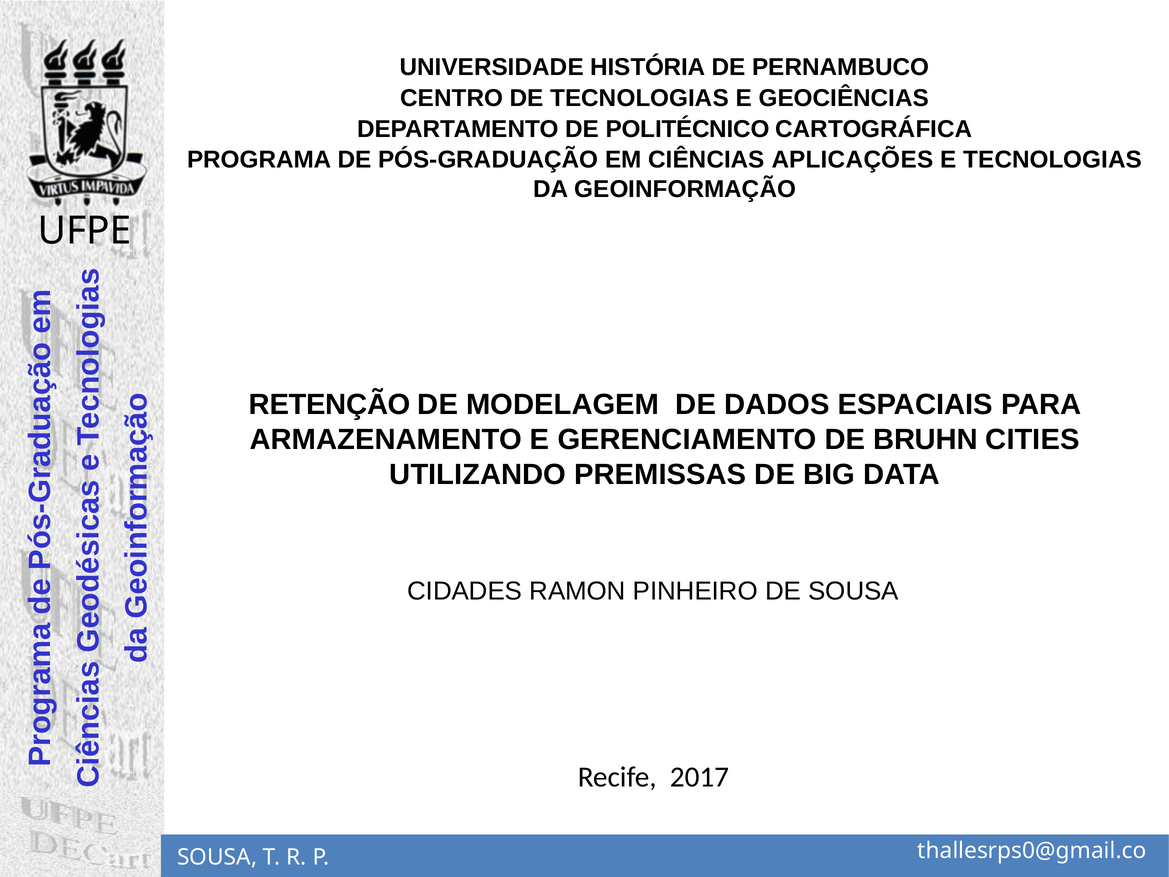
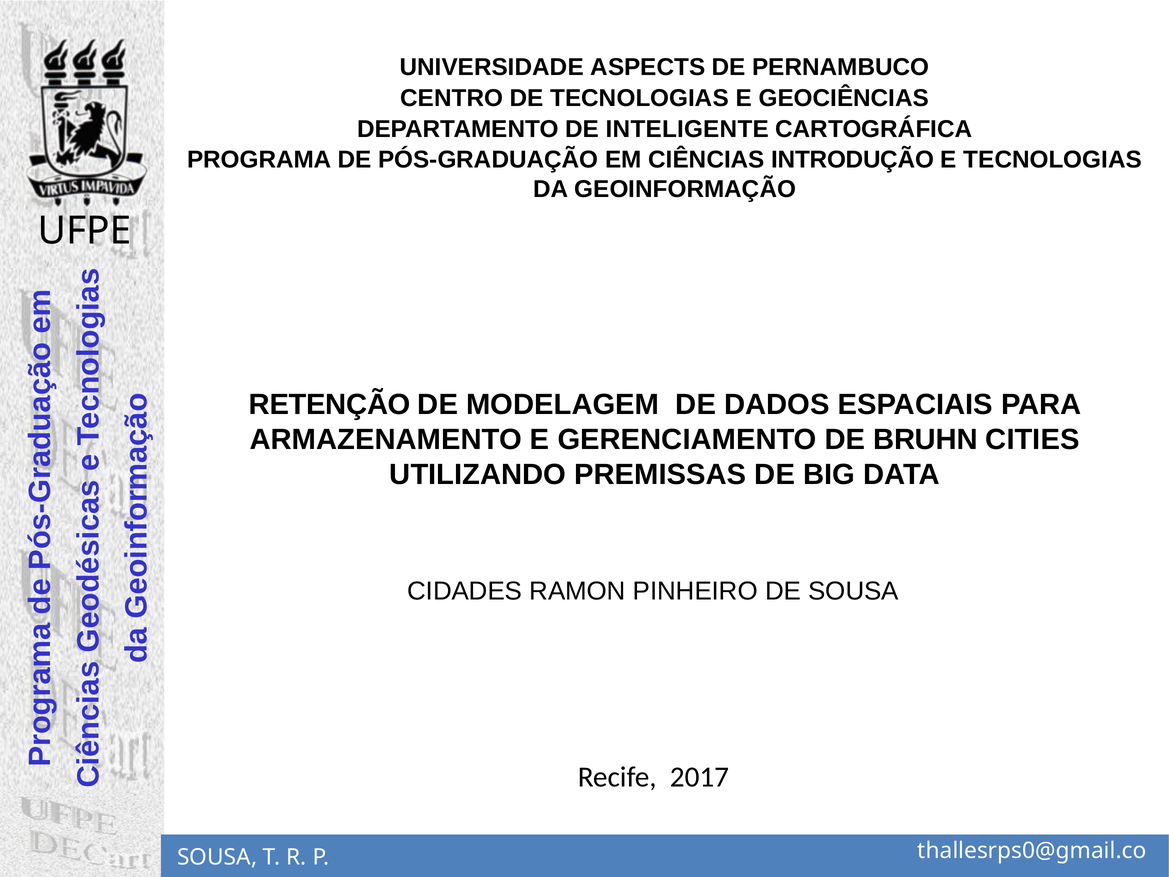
HISTÓRIA: HISTÓRIA -> ASPECTS
POLITÉCNICO: POLITÉCNICO -> INTELIGENTE
APLICAÇÕES: APLICAÇÕES -> INTRODUÇÃO
